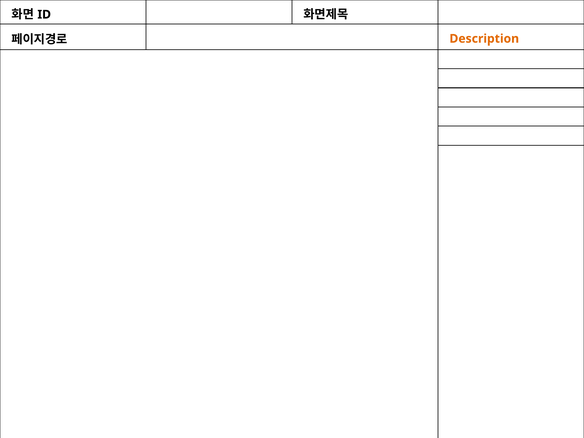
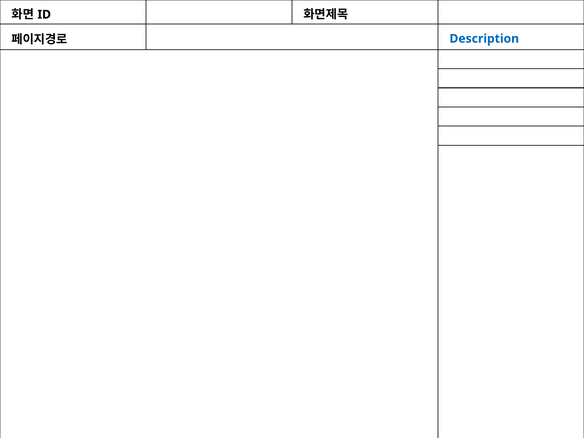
Description colour: orange -> blue
